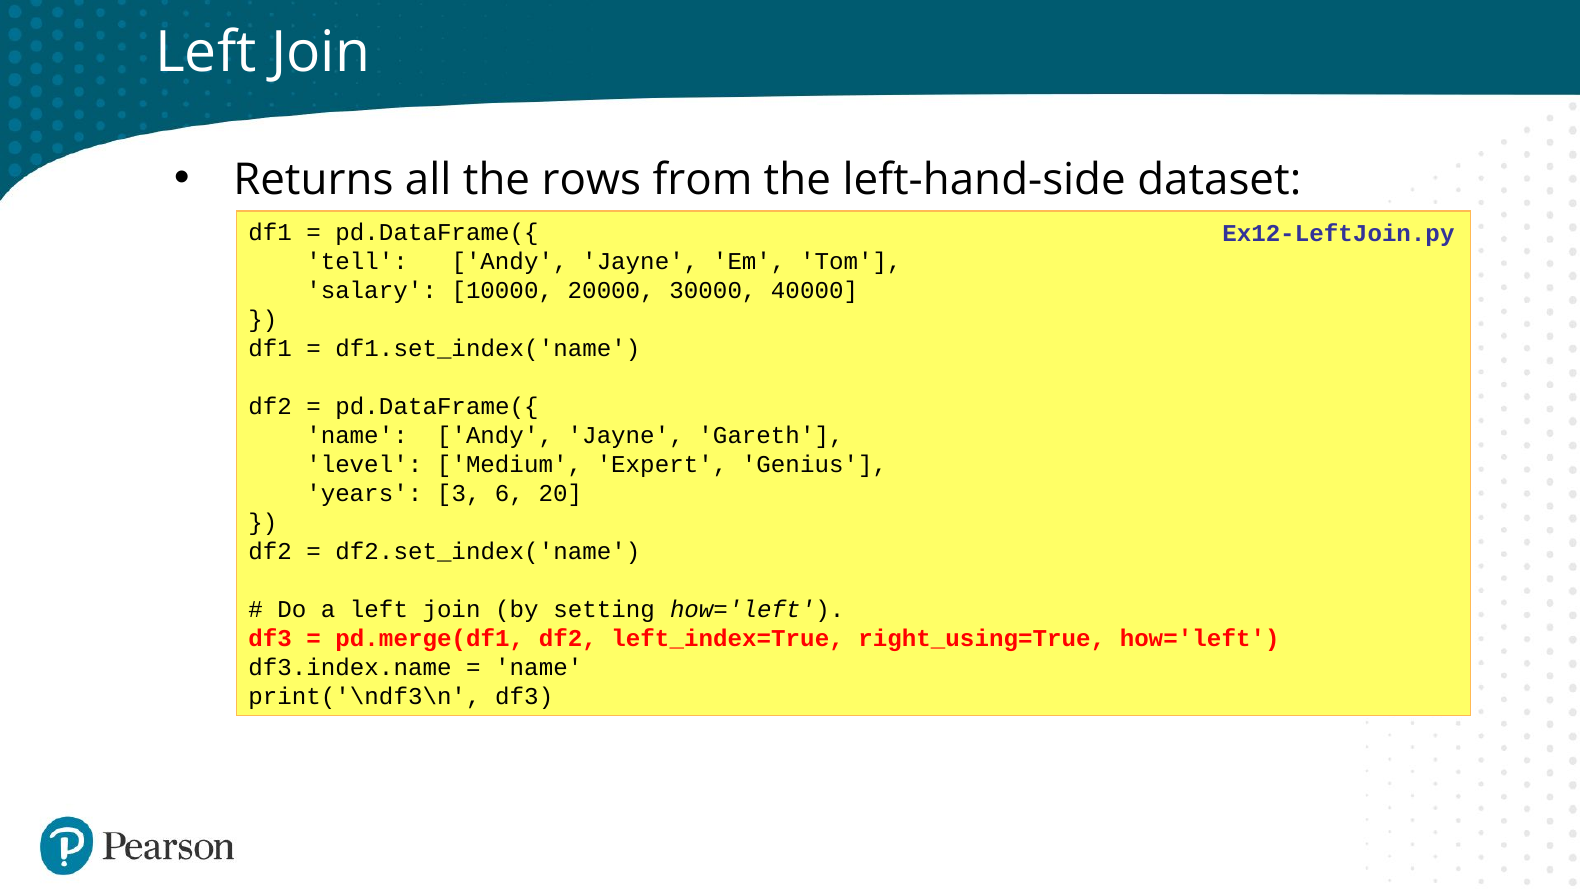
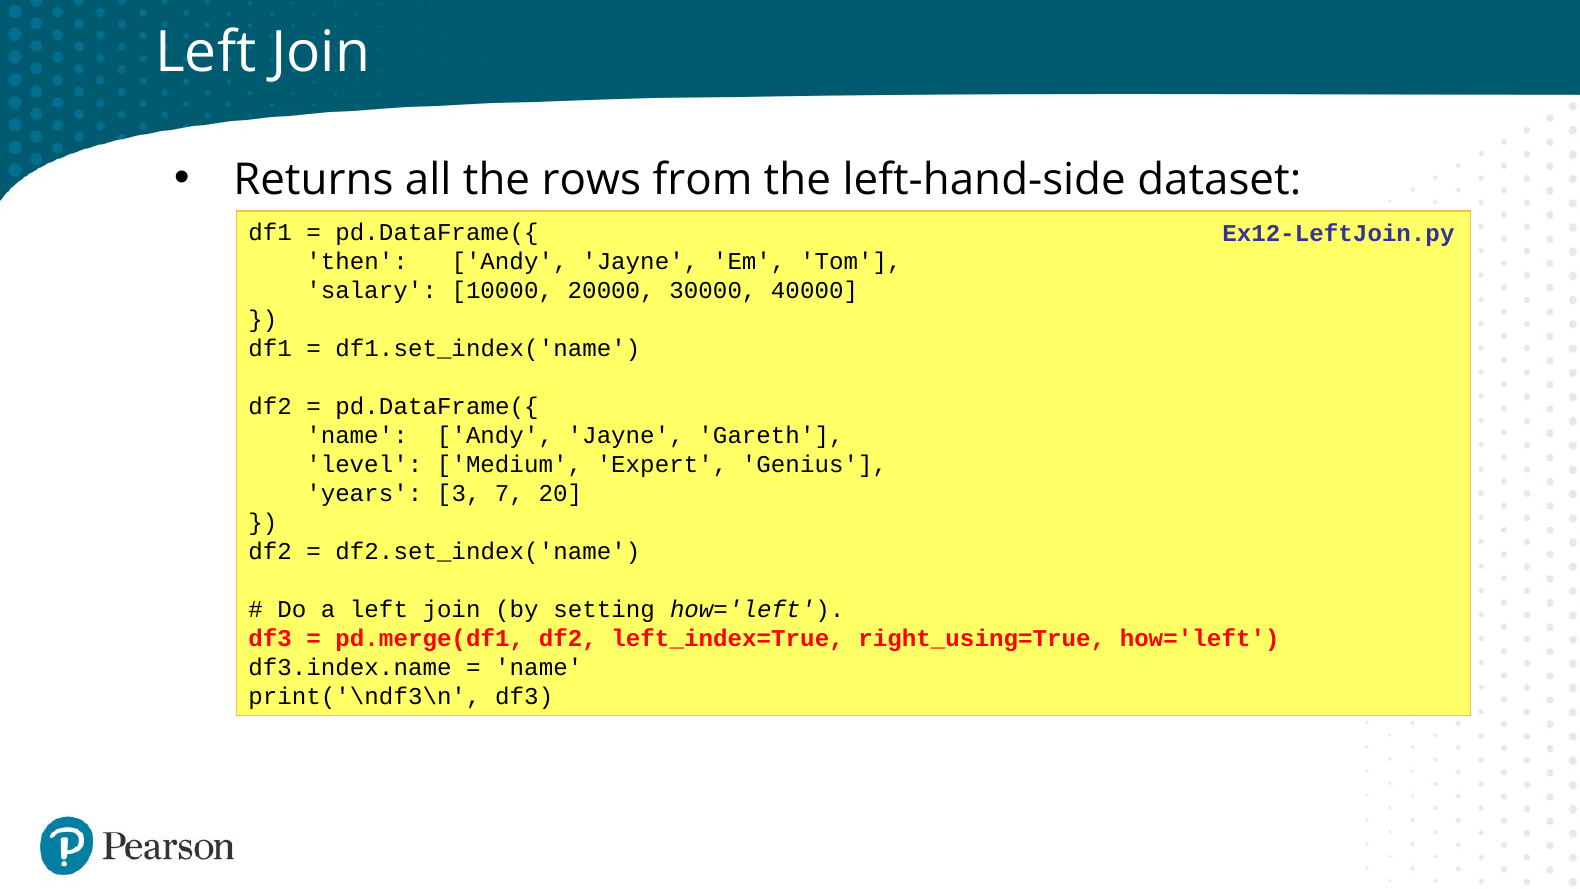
tell: tell -> then
6: 6 -> 7
